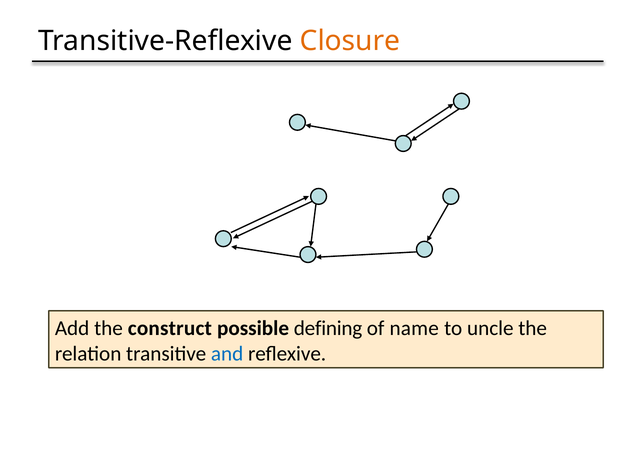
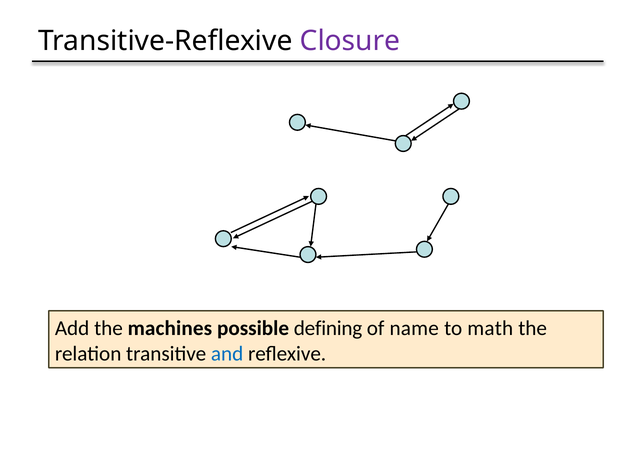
Closure colour: orange -> purple
construct: construct -> machines
uncle: uncle -> math
